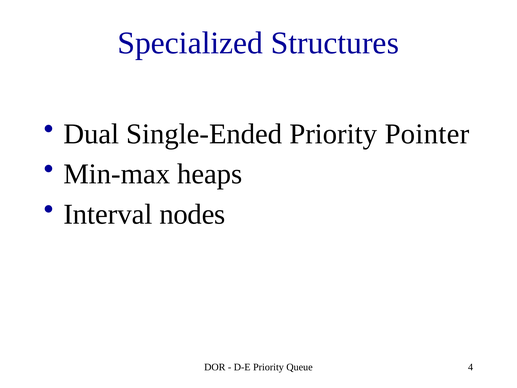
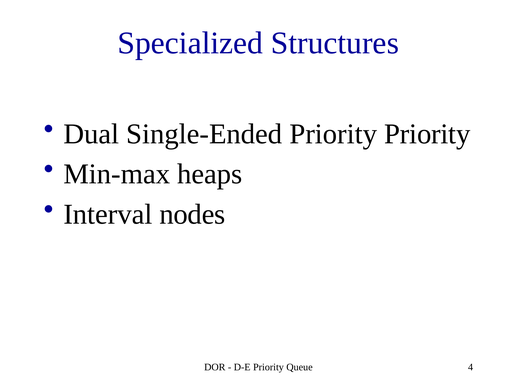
Priority Pointer: Pointer -> Priority
